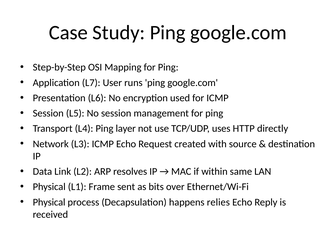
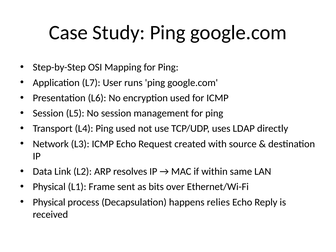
Ping layer: layer -> used
HTTP: HTTP -> LDAP
